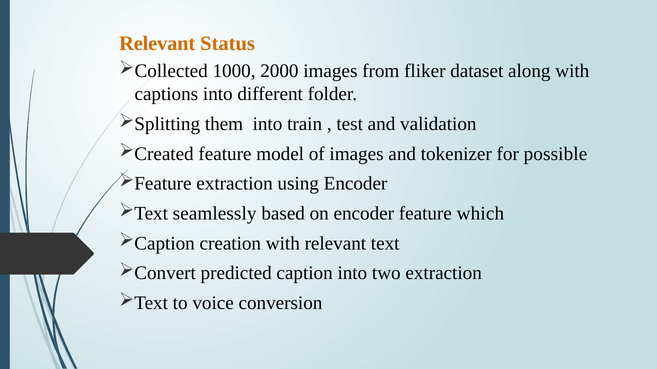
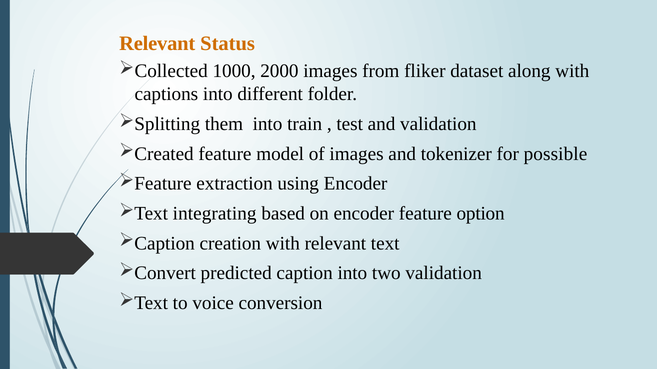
seamlessly: seamlessly -> integrating
which: which -> option
two extraction: extraction -> validation
